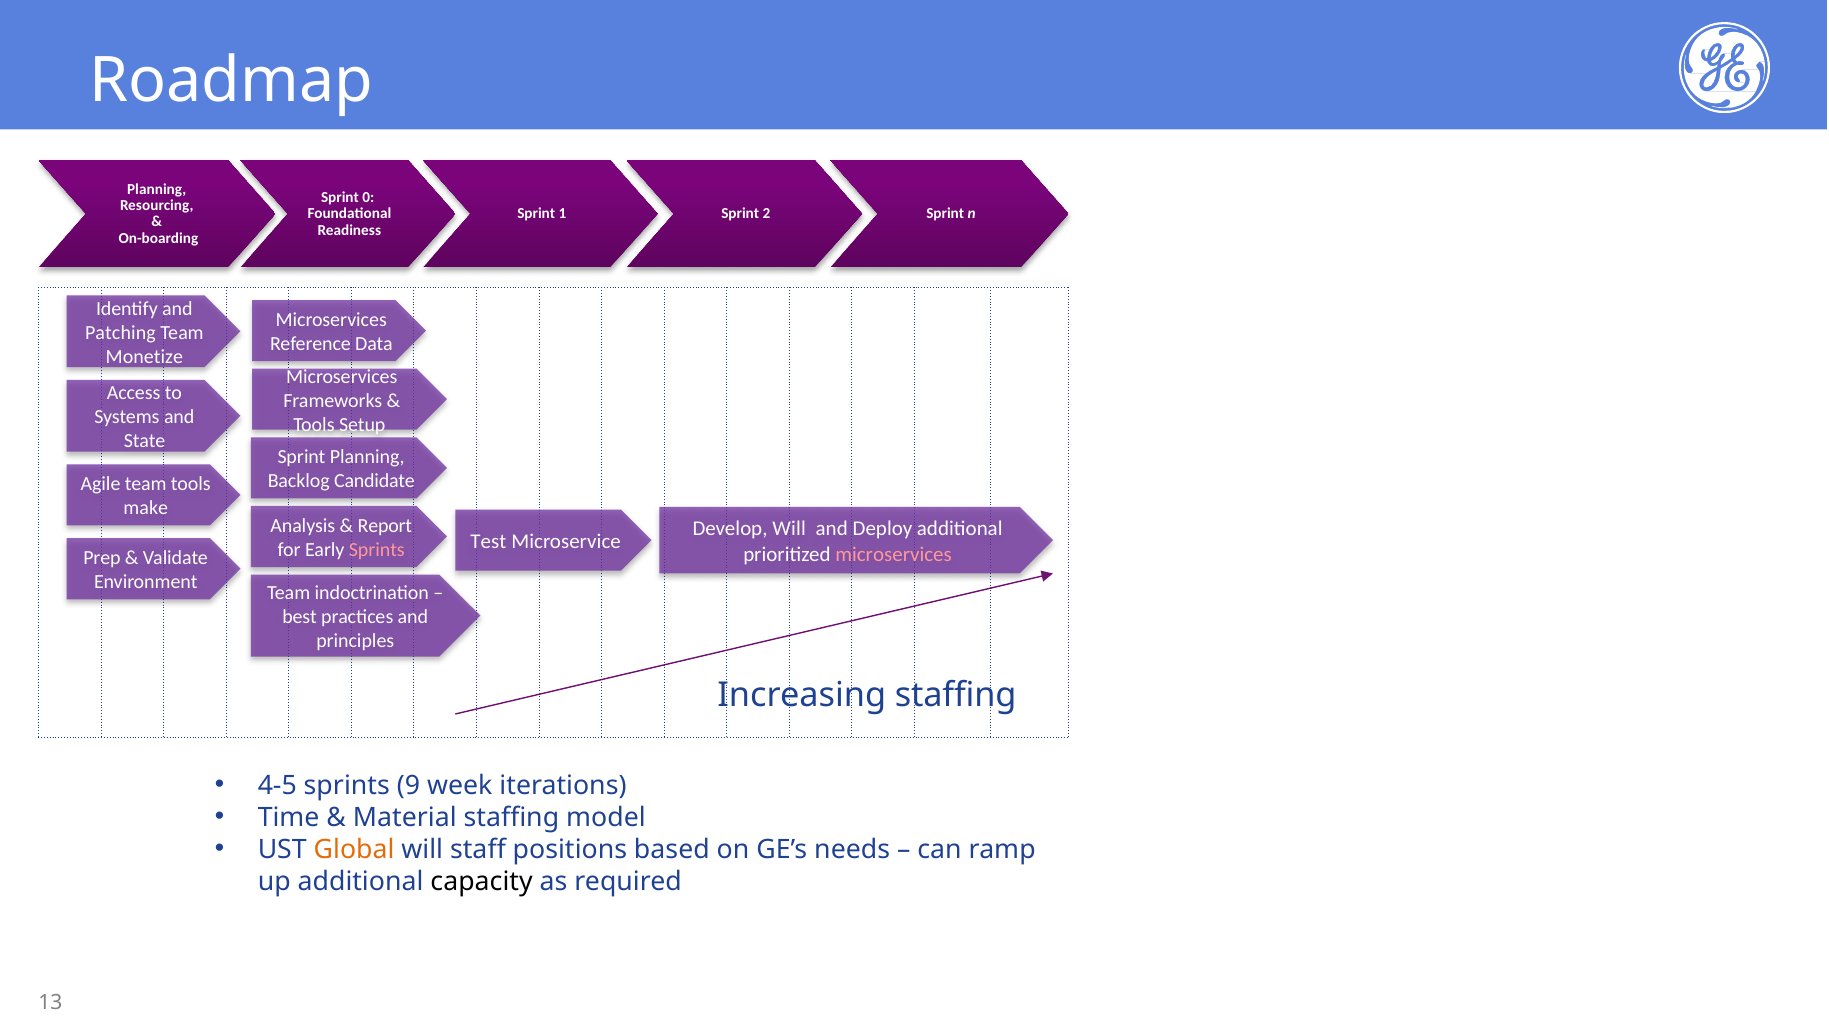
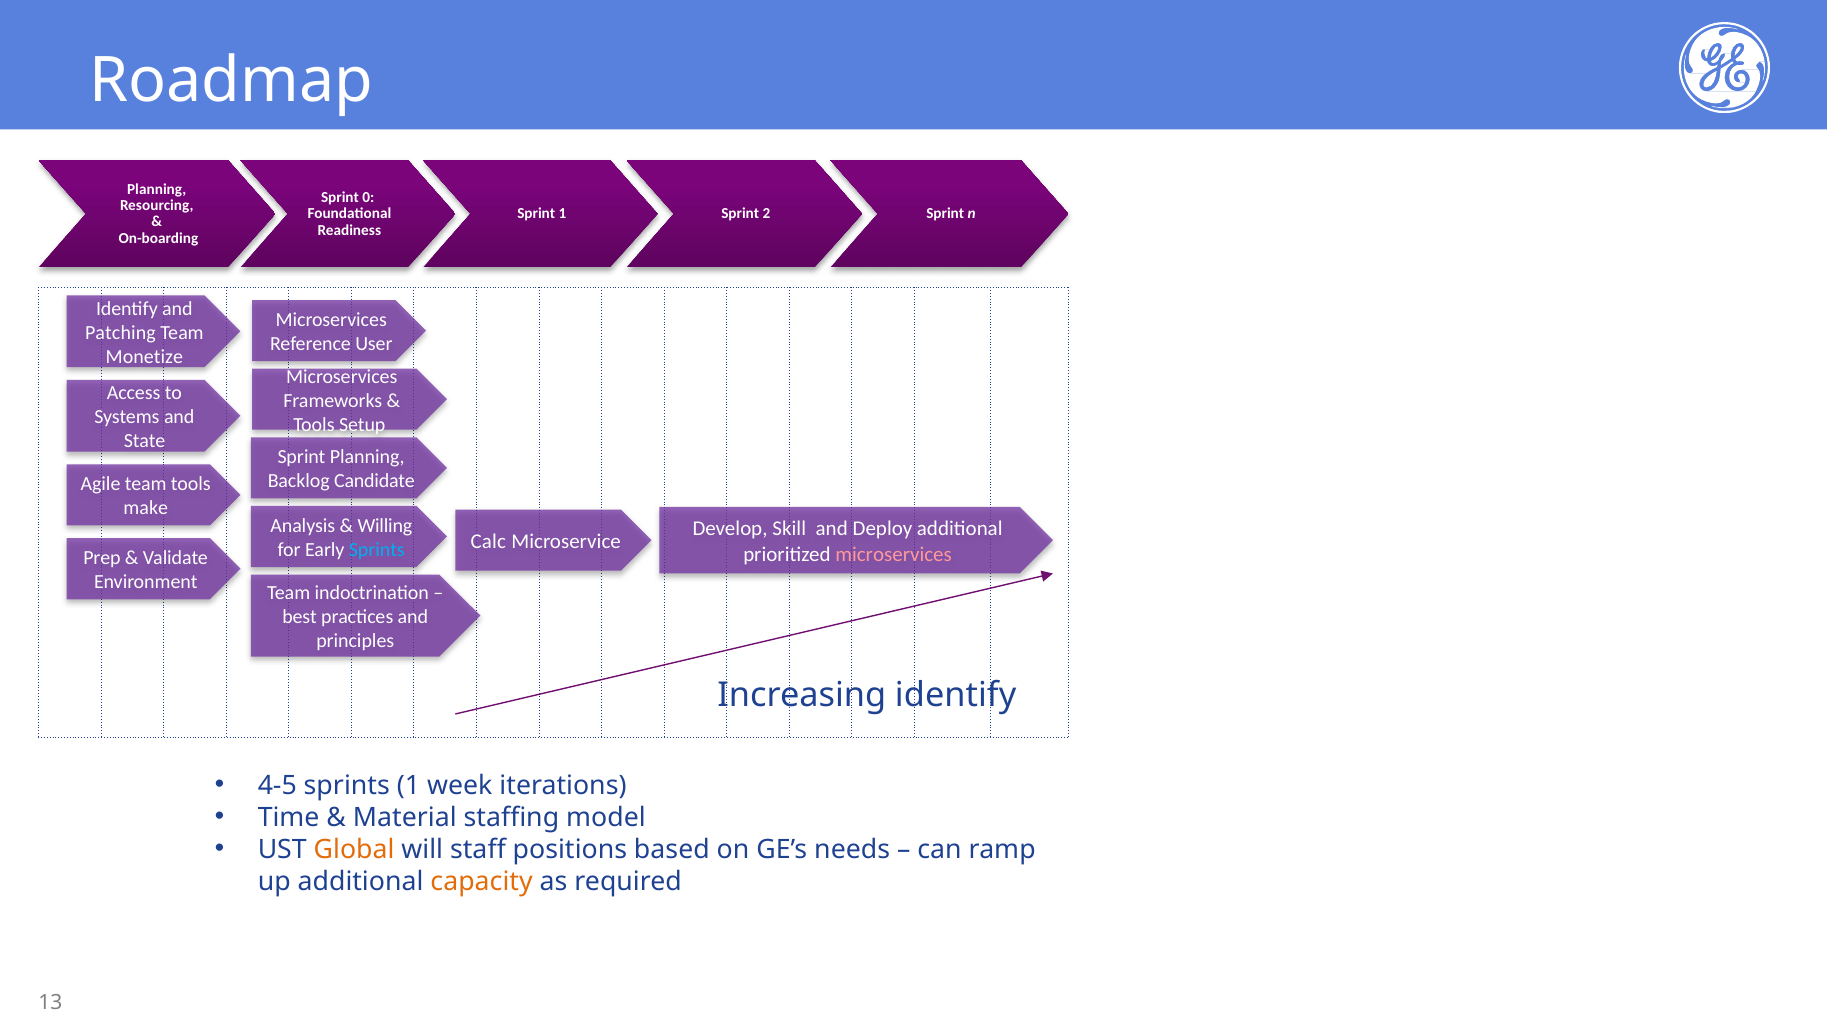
Data: Data -> User
Report: Report -> Willing
Develop Will: Will -> Skill
Test: Test -> Calc
Sprints at (377, 550) colour: pink -> light blue
Increasing staffing: staffing -> identify
sprints 9: 9 -> 1
capacity colour: black -> orange
